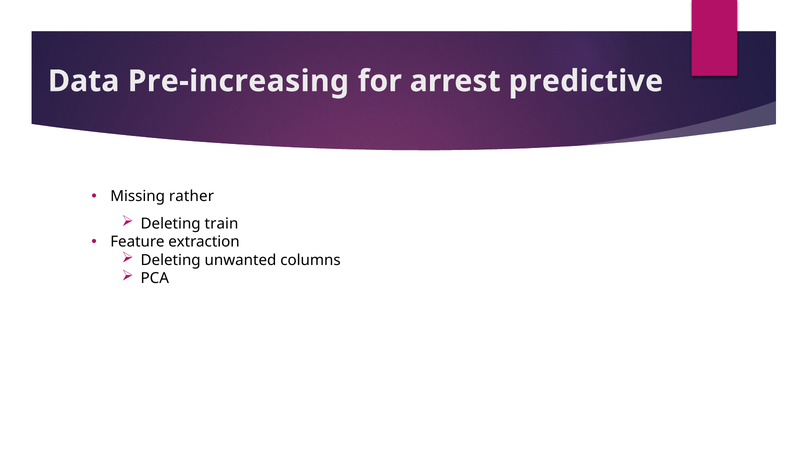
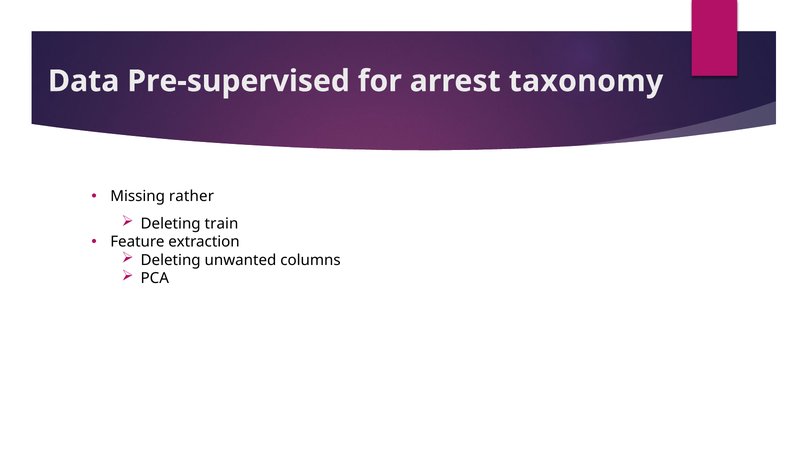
Pre-increasing: Pre-increasing -> Pre-supervised
predictive: predictive -> taxonomy
